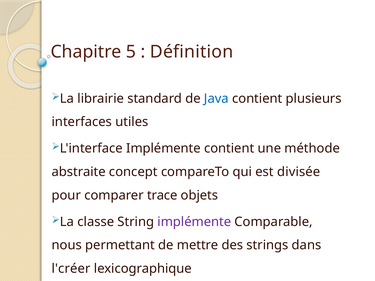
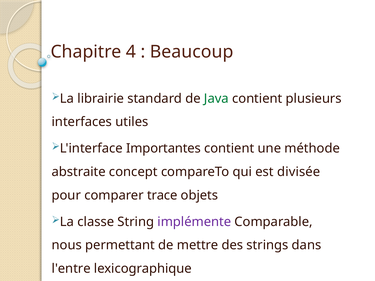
5: 5 -> 4
Définition: Définition -> Beaucoup
Java colour: blue -> green
L'interface Implémente: Implémente -> Importantes
l'créer: l'créer -> l'entre
